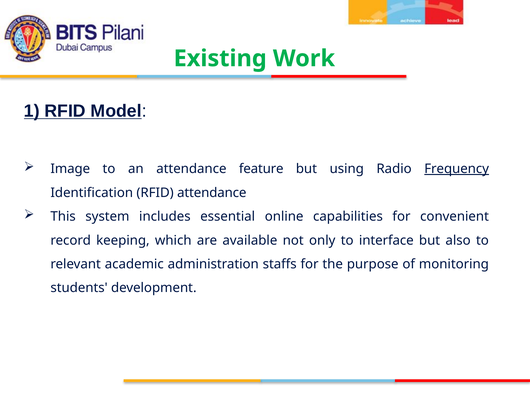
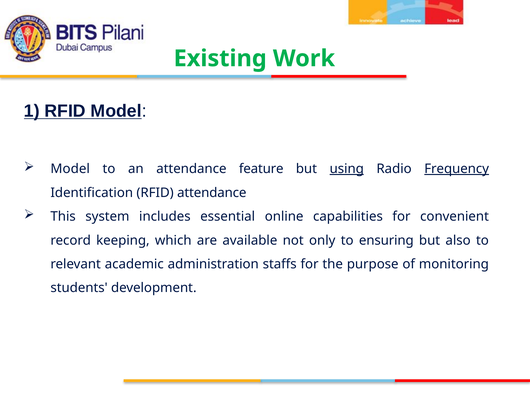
Image at (70, 169): Image -> Model
using underline: none -> present
interface: interface -> ensuring
